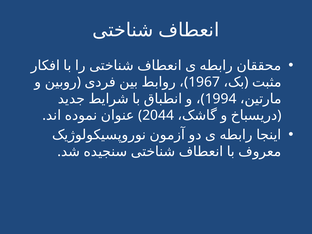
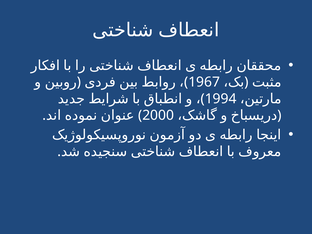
2044: 2044 -> 2000
